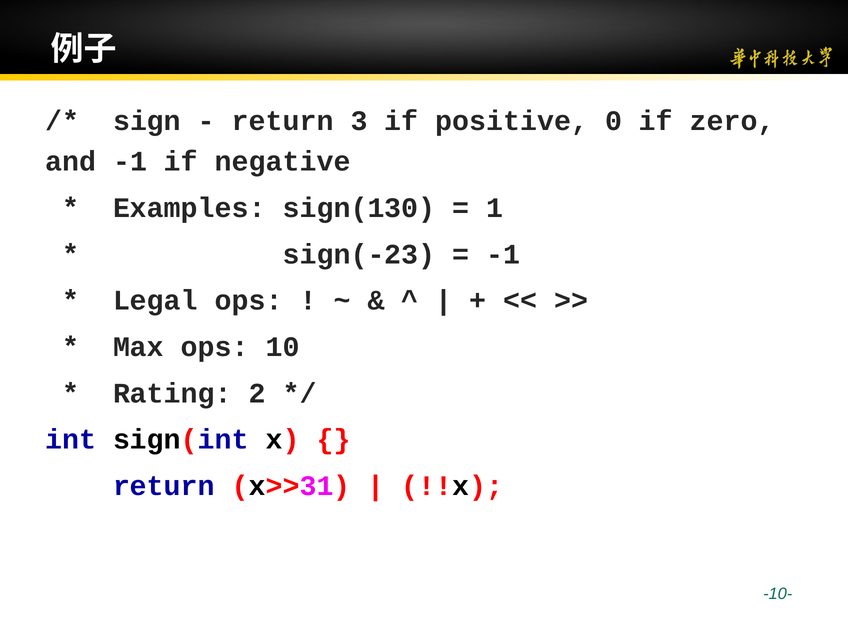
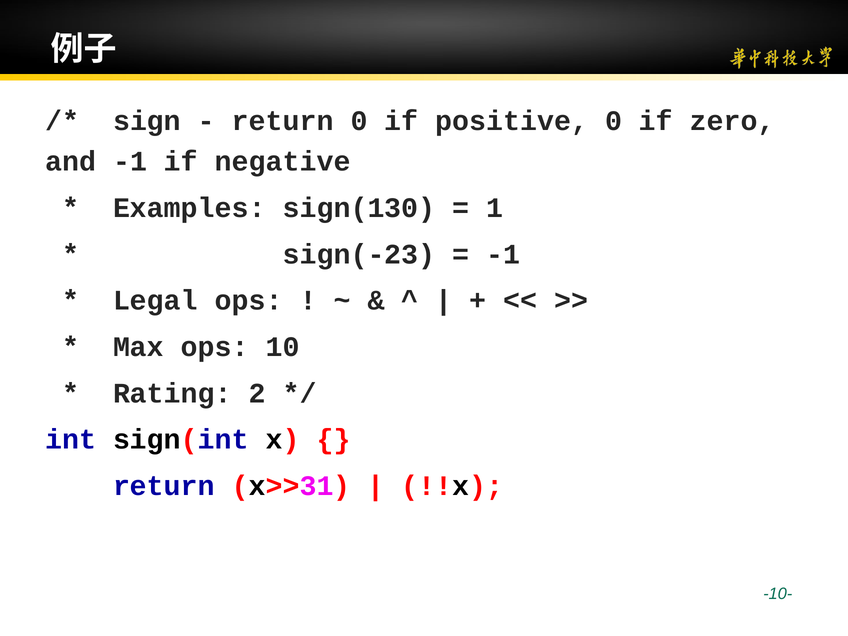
return 3: 3 -> 0
